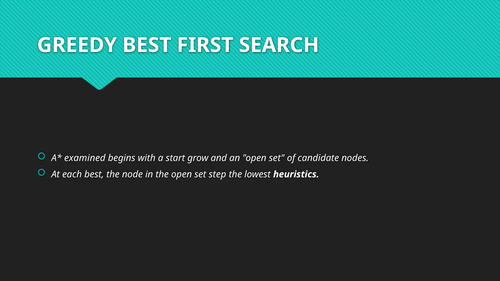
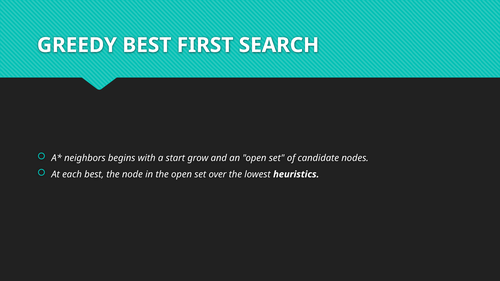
examined: examined -> neighbors
step: step -> over
